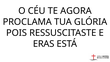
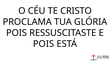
AGORA: AGORA -> CRISTO
ERAS at (44, 44): ERAS -> POIS
